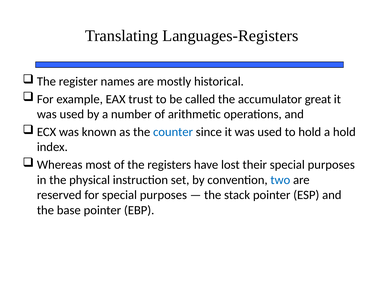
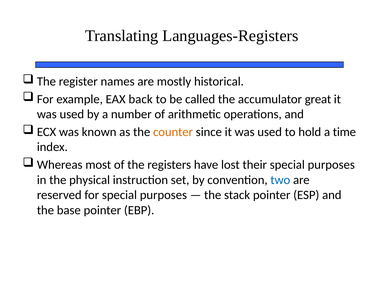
trust: trust -> back
counter colour: blue -> orange
a hold: hold -> time
